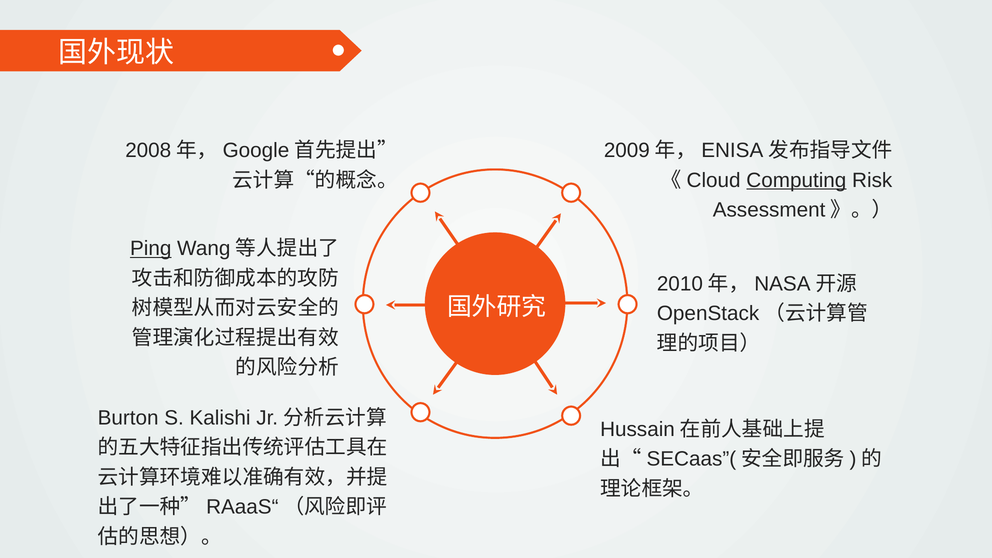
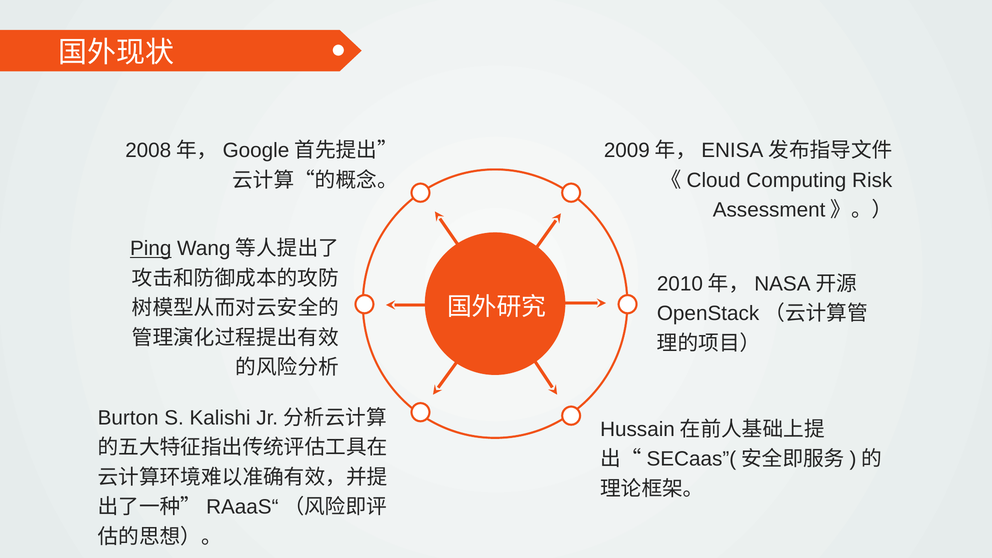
Computing underline: present -> none
